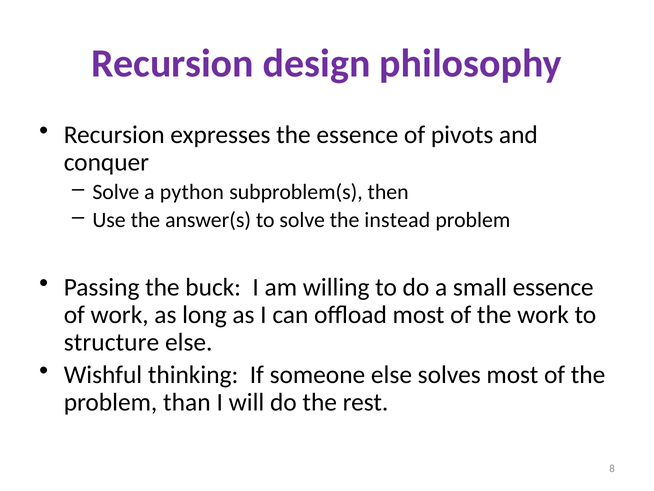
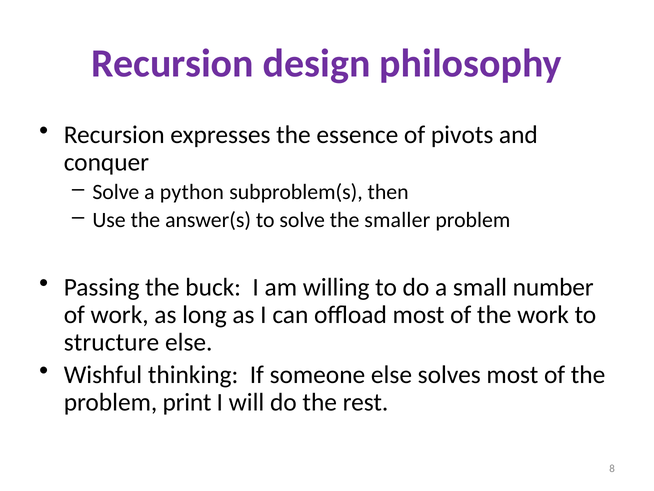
instead: instead -> smaller
small essence: essence -> number
than: than -> print
